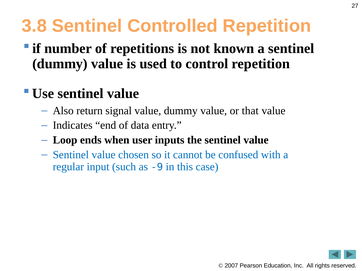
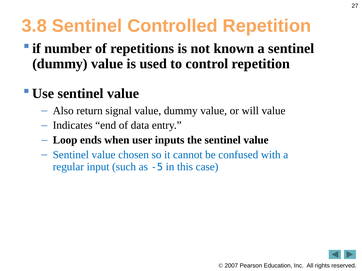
that: that -> will
-9: -9 -> -5
